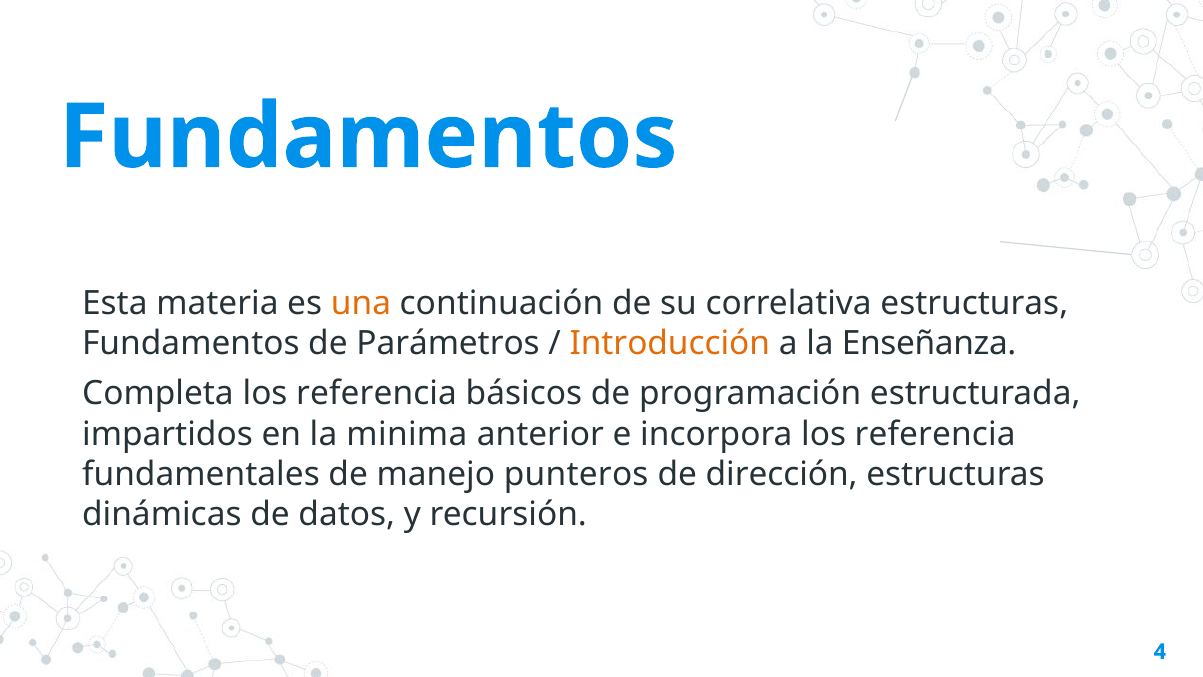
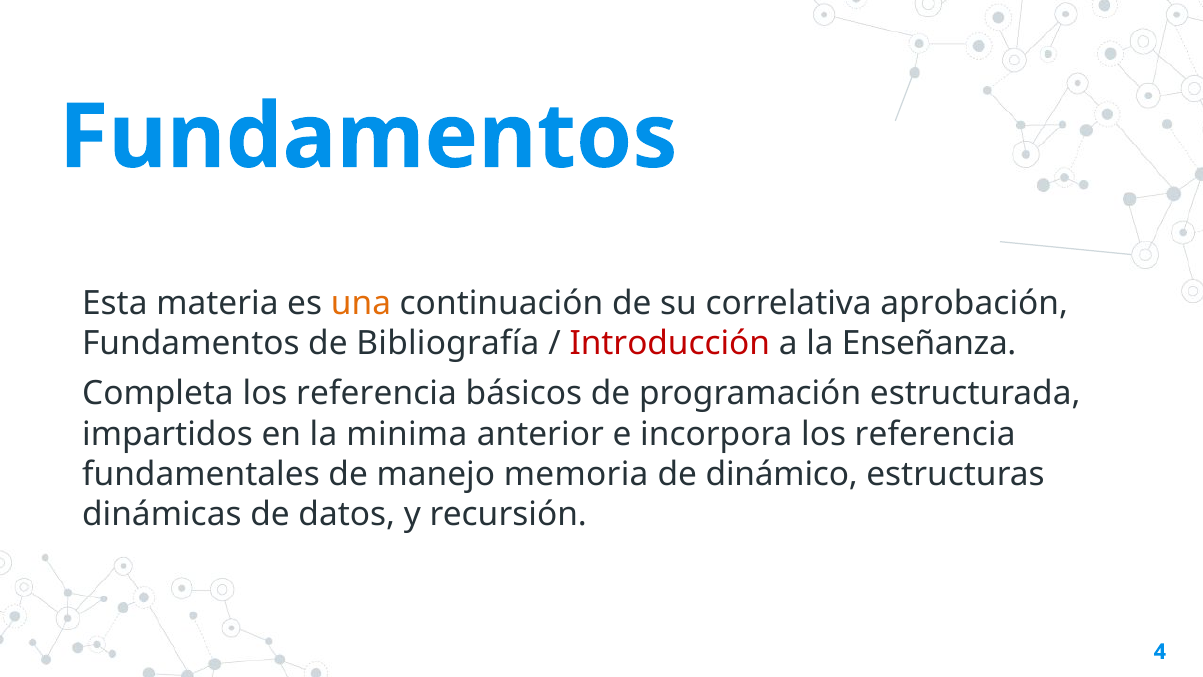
correlativa estructuras: estructuras -> aprobación
Parámetros: Parámetros -> Bibliografía
Introducción colour: orange -> red
punteros: punteros -> memoria
dirección: dirección -> dinámico
